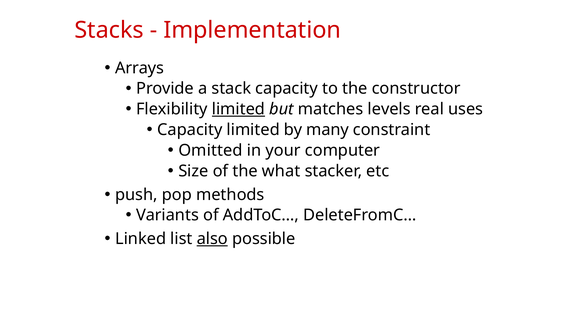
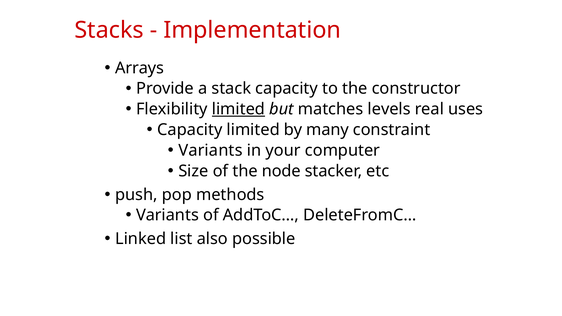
Omitted at (210, 150): Omitted -> Variants
what: what -> node
also underline: present -> none
